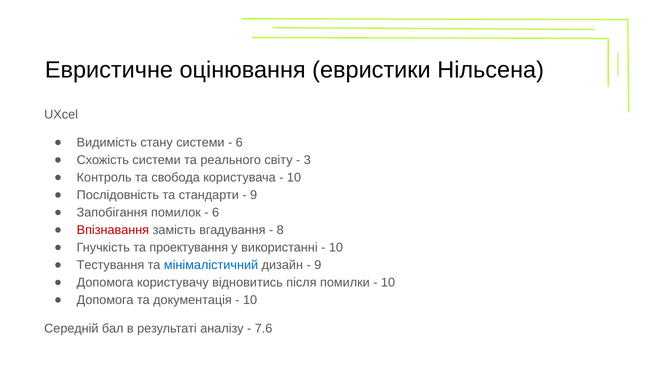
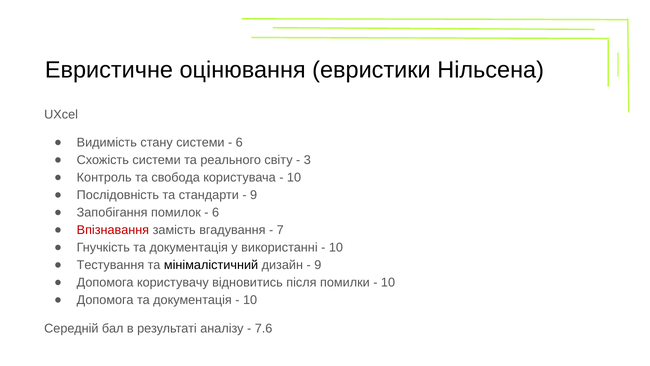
8: 8 -> 7
Гнучкість та проектування: проектування -> документація
мінімалістичний colour: blue -> black
